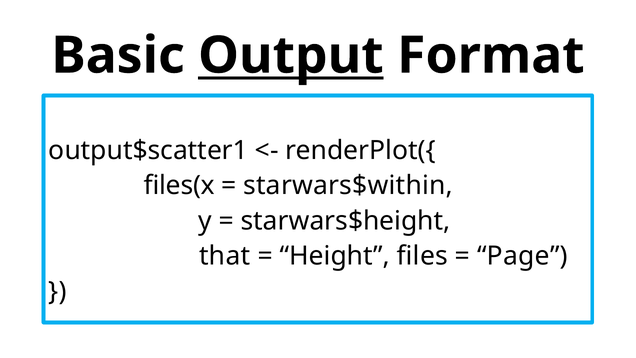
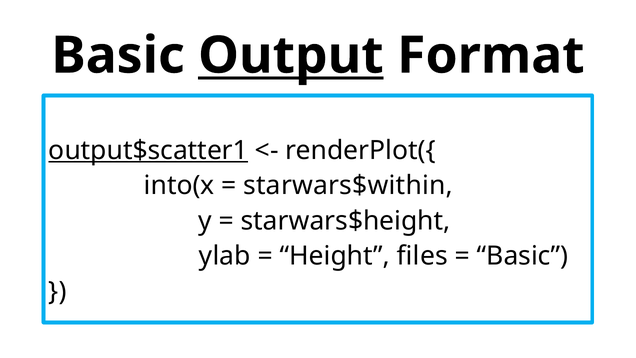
output$scatter1 underline: none -> present
files(x: files(x -> into(x
that: that -> ylab
Page at (522, 256): Page -> Basic
